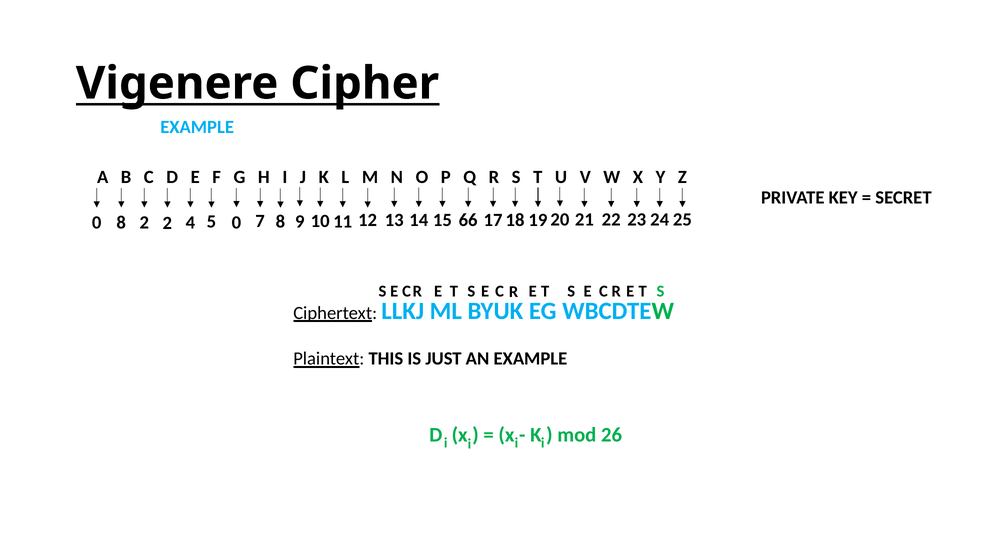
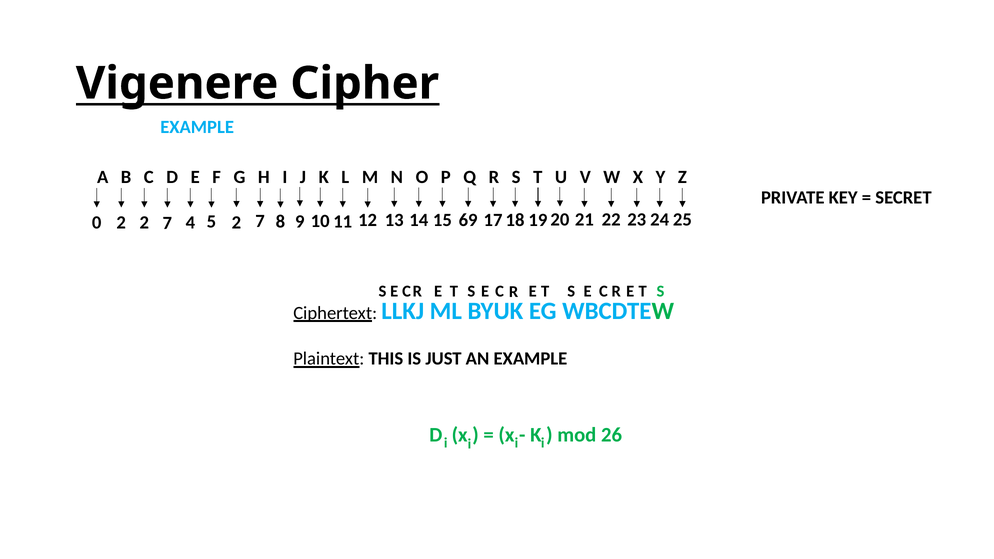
0 8: 8 -> 2
2 at (167, 223): 2 -> 7
5 0: 0 -> 2
66: 66 -> 69
